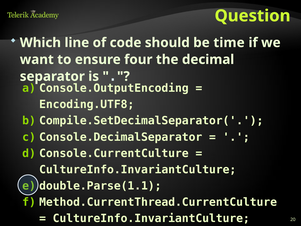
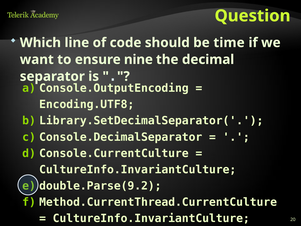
four: four -> nine
Compile.SetDecimalSeparator(: Compile.SetDecimalSeparator( -> Library.SetDecimalSeparator(
double.Parse(1.1: double.Parse(1.1 -> double.Parse(9.2
